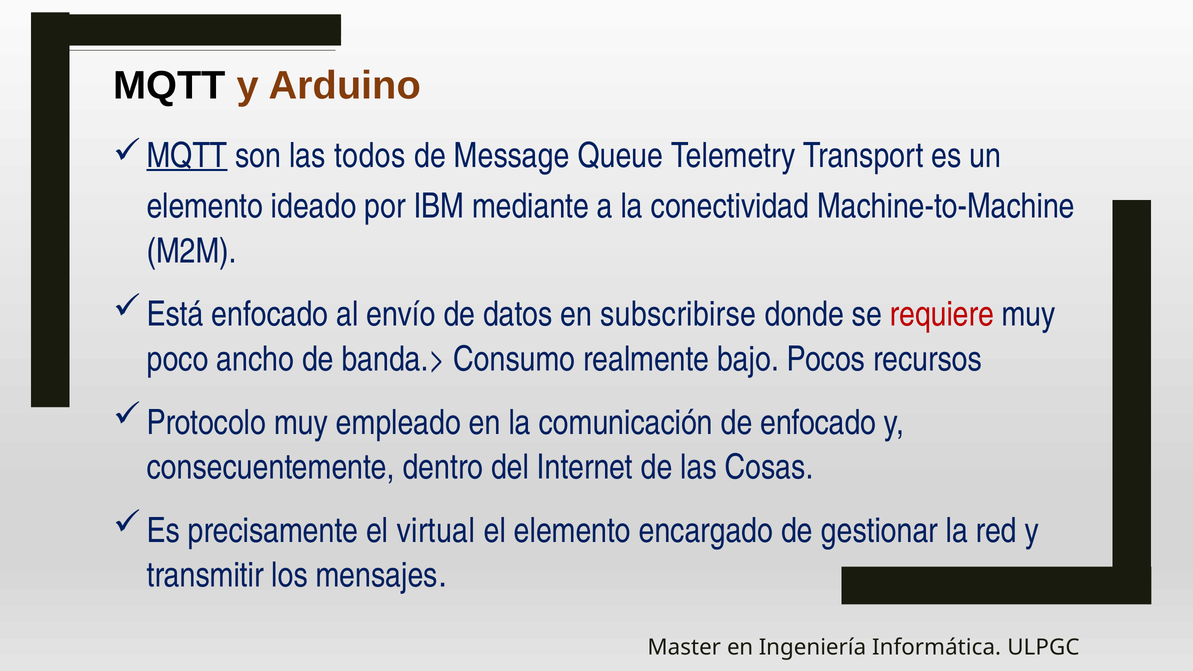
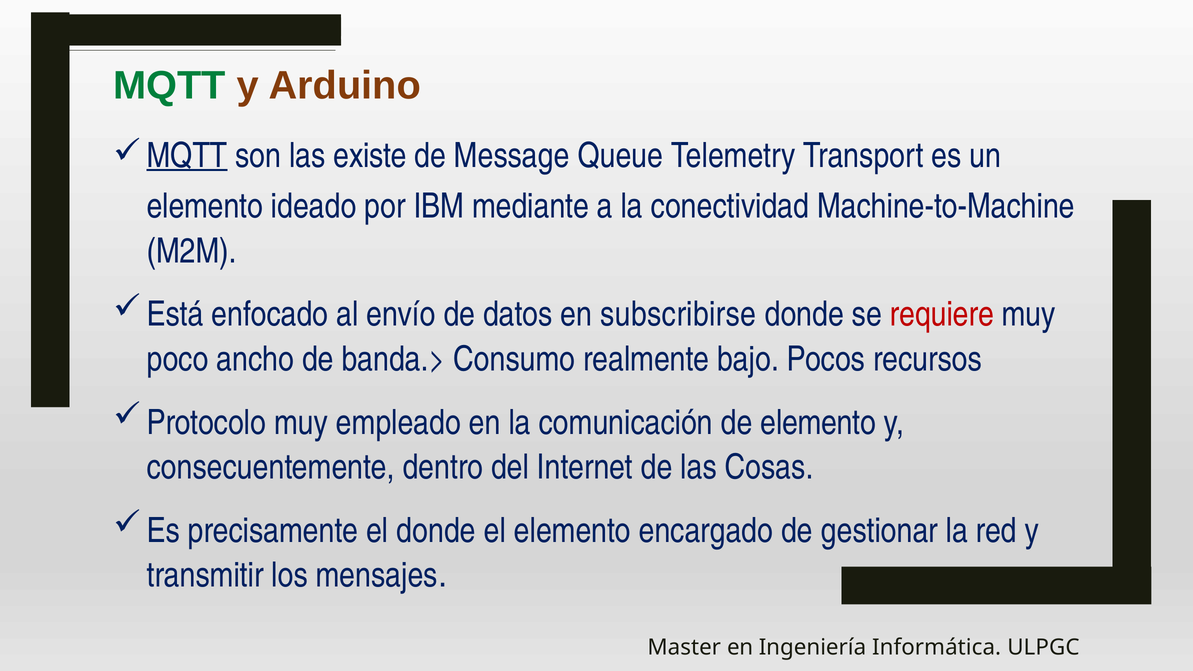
MQTT colour: black -> green
todos: todos -> existe
de enfocado: enfocado -> elemento
el virtual: virtual -> donde
